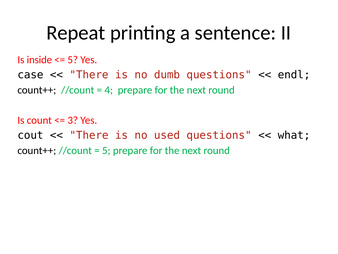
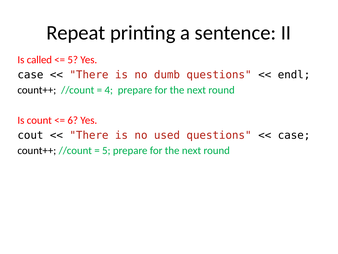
inside: inside -> called
3: 3 -> 6
what at (294, 135): what -> case
